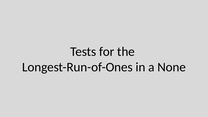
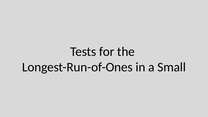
None: None -> Small
